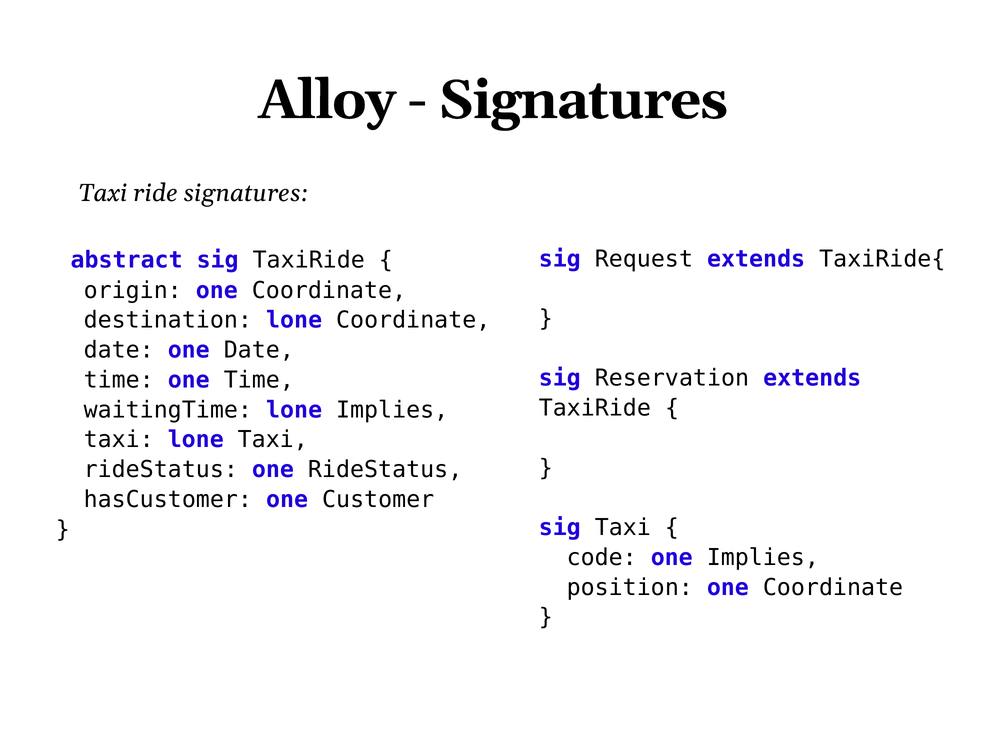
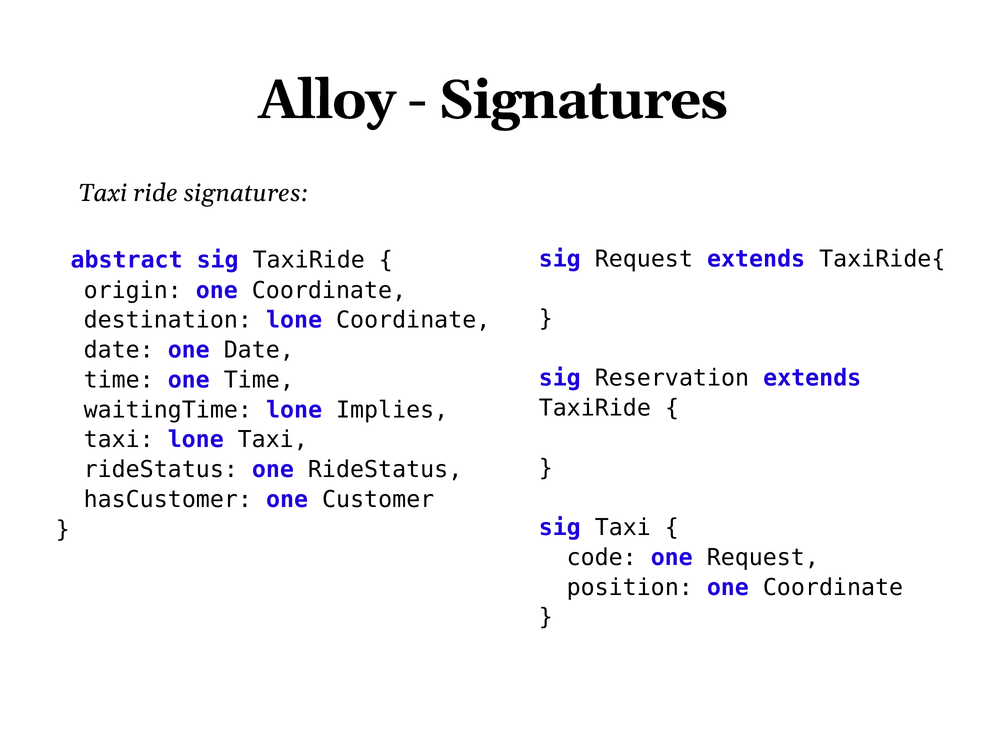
one Implies: Implies -> Request
